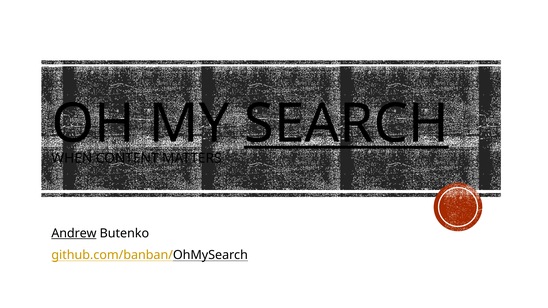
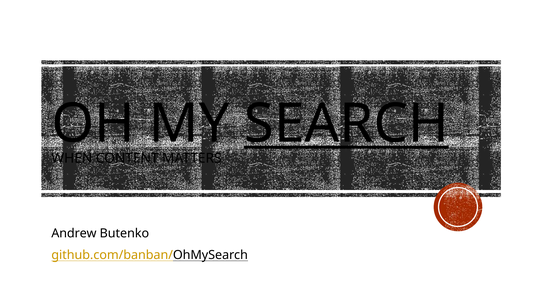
Andrew underline: present -> none
